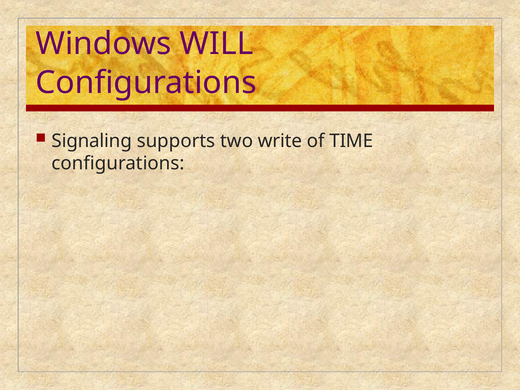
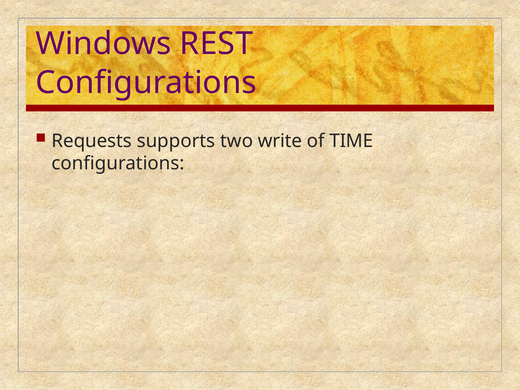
WILL: WILL -> REST
Signaling: Signaling -> Requests
